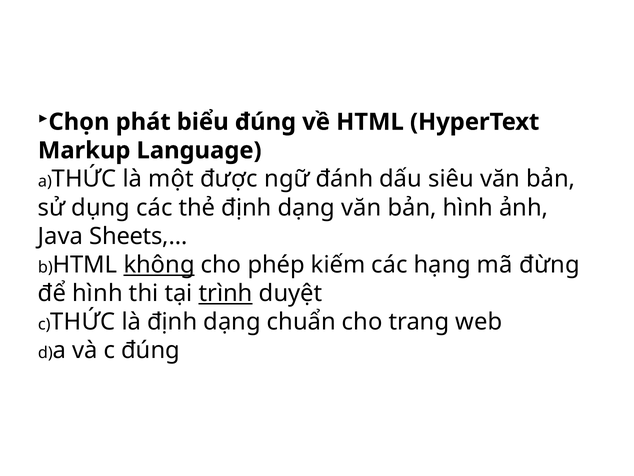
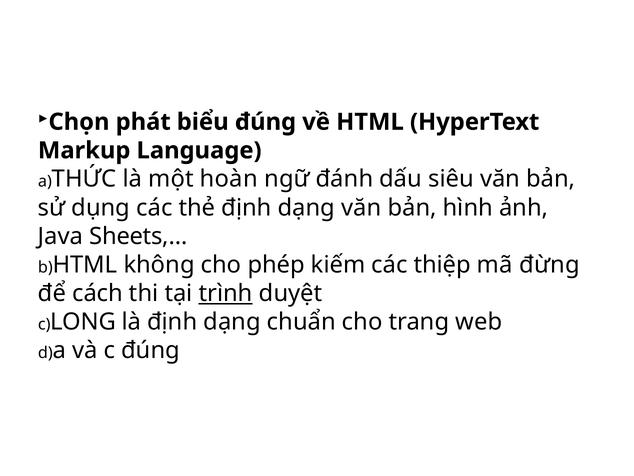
được: được -> hoàn
không underline: present -> none
hạng: hạng -> thiệp
để hình: hình -> cách
c THỨC: THỨC -> LONG
